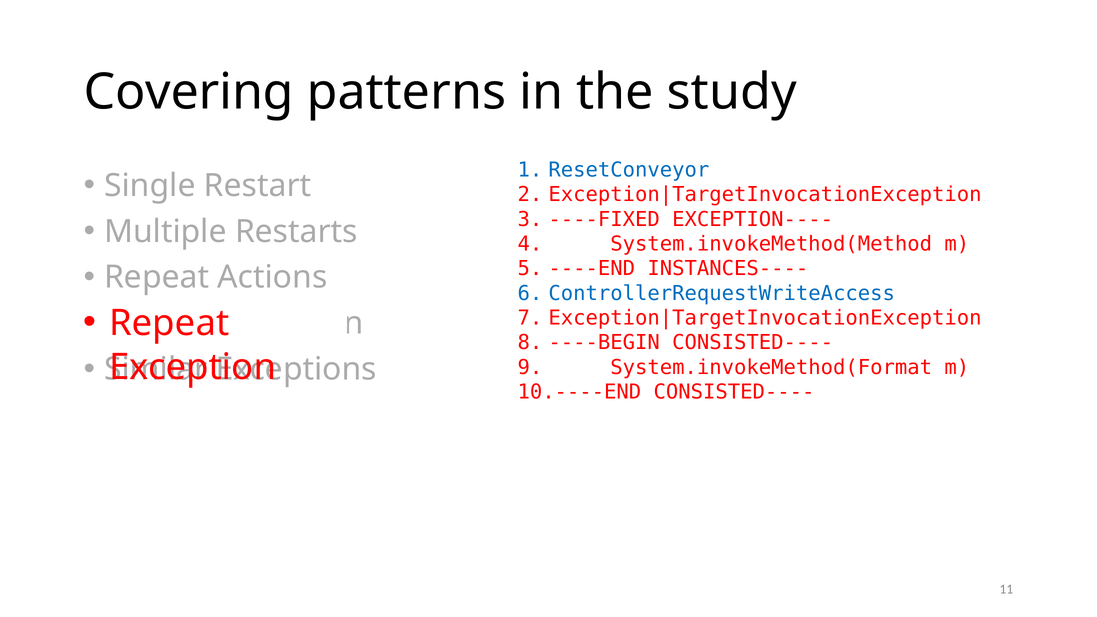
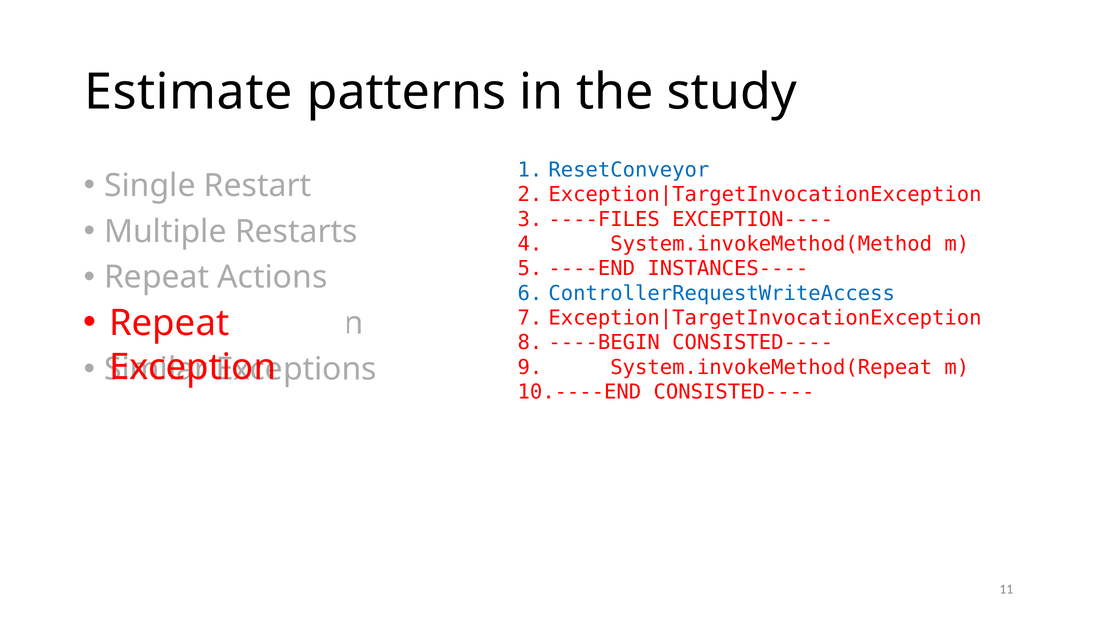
Covering: Covering -> Estimate
----FIXED: ----FIXED -> ----FILES
System.invokeMethod(Format: System.invokeMethod(Format -> System.invokeMethod(Repeat
